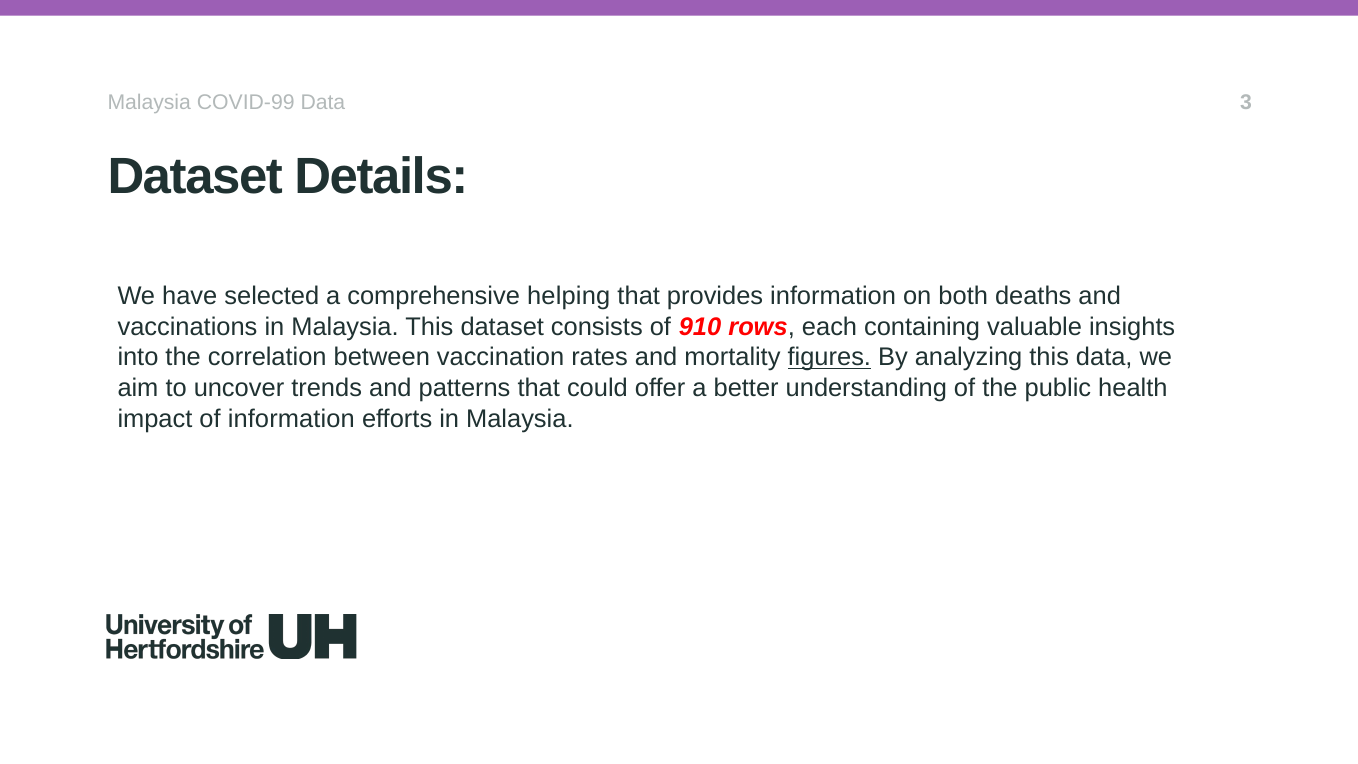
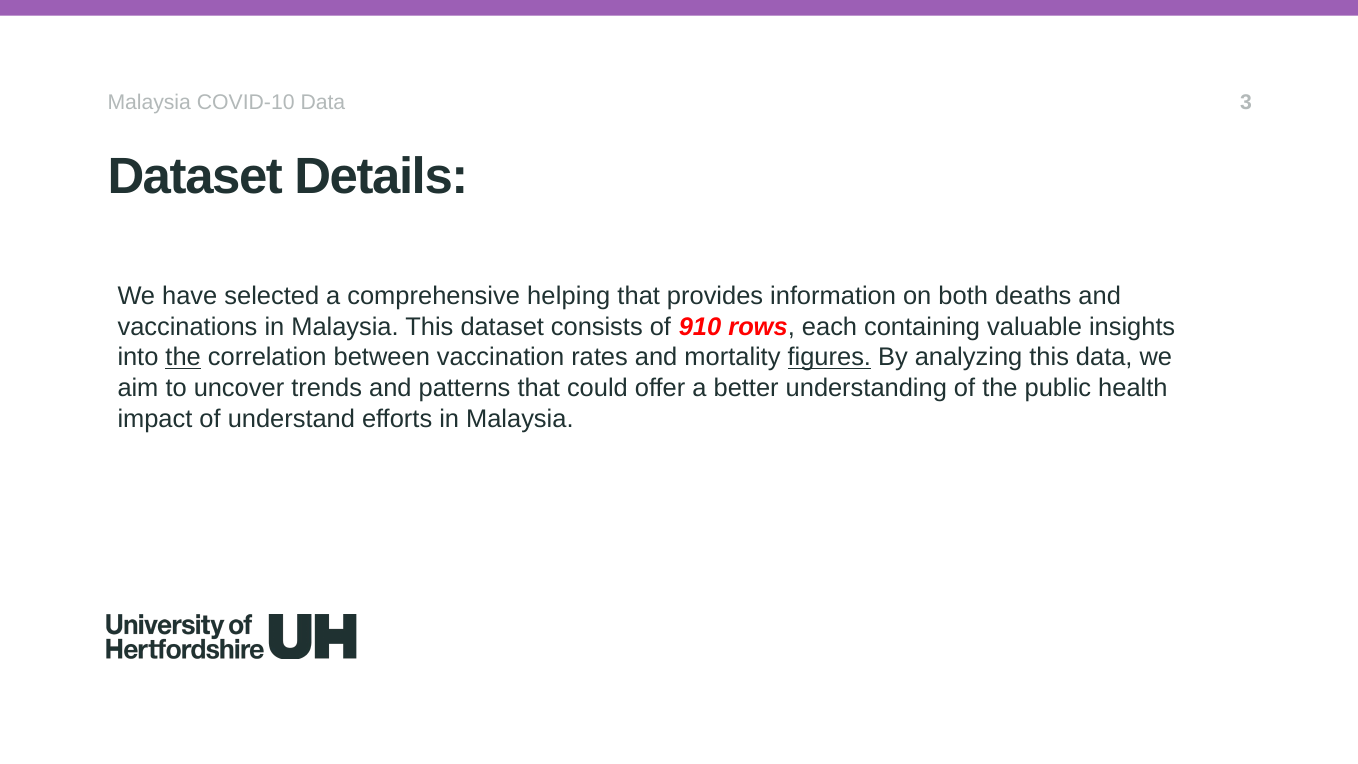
COVID-99: COVID-99 -> COVID-10
the at (183, 357) underline: none -> present
of information: information -> understand
